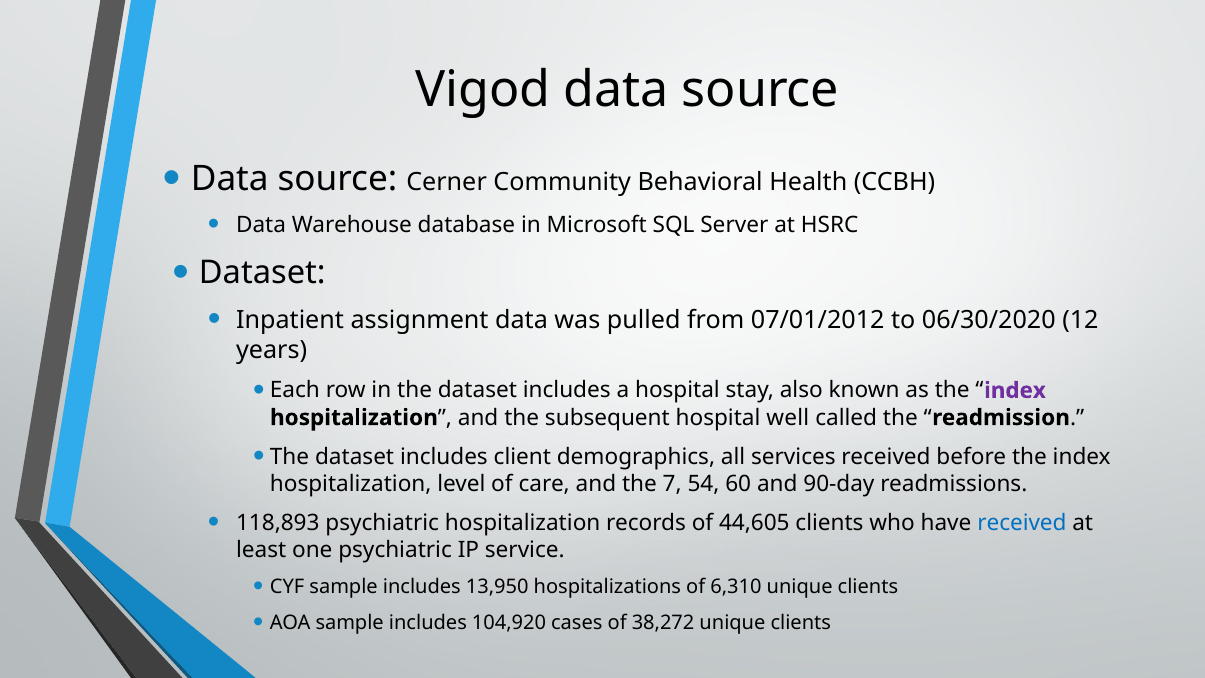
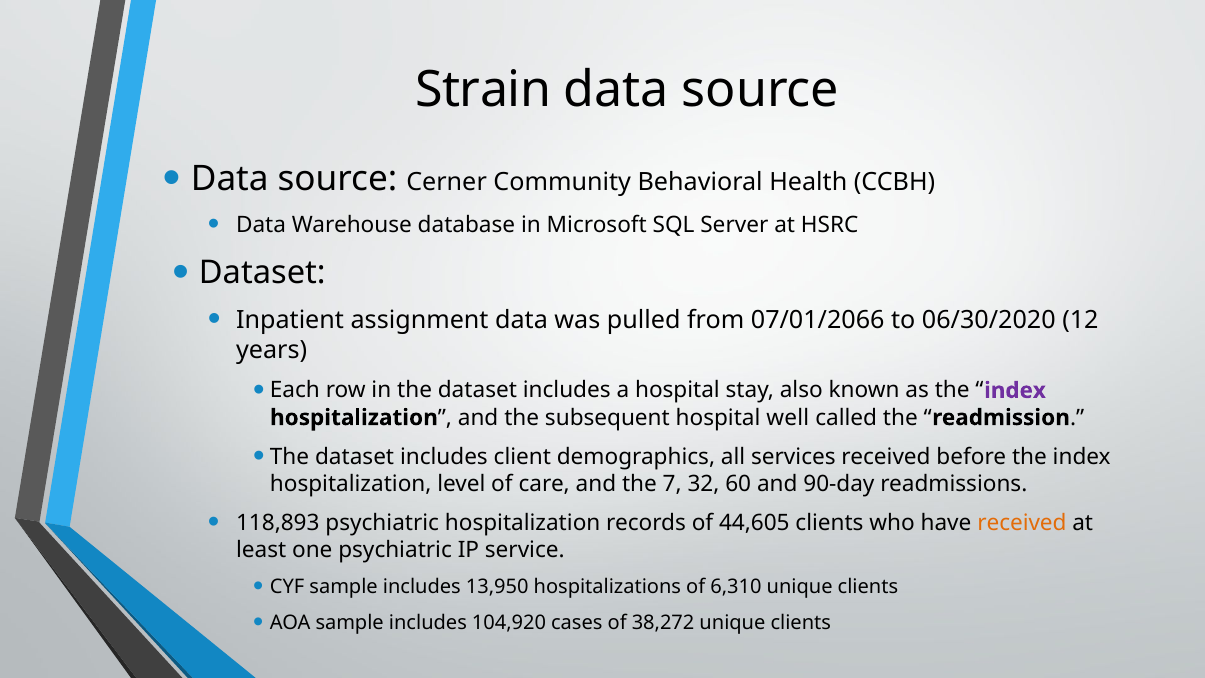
Vigod: Vigod -> Strain
07/01/2012: 07/01/2012 -> 07/01/2066
54: 54 -> 32
received at (1022, 523) colour: blue -> orange
